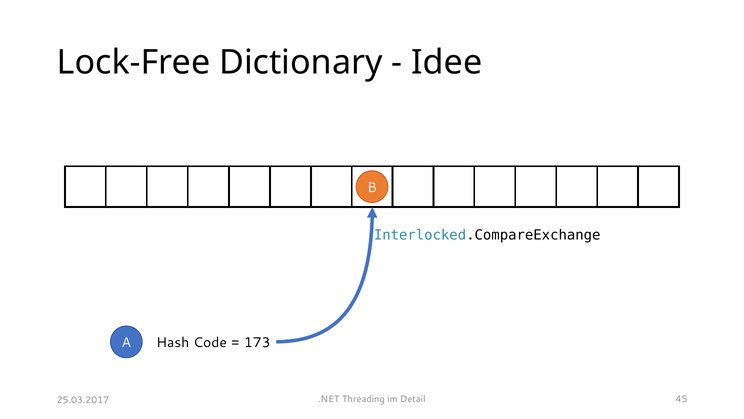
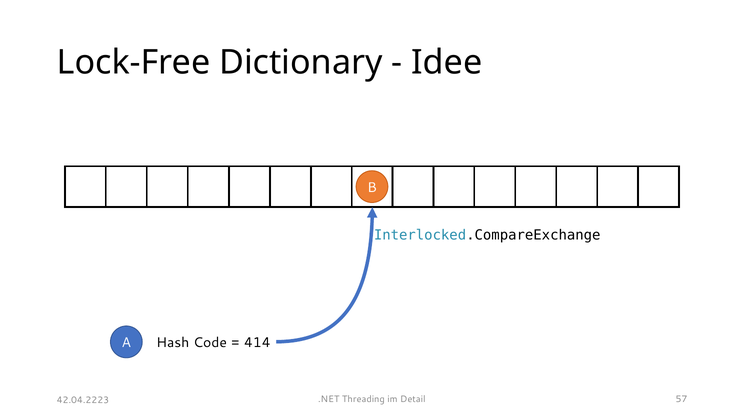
173: 173 -> 414
45: 45 -> 57
25.03.2017: 25.03.2017 -> 42.04.2223
